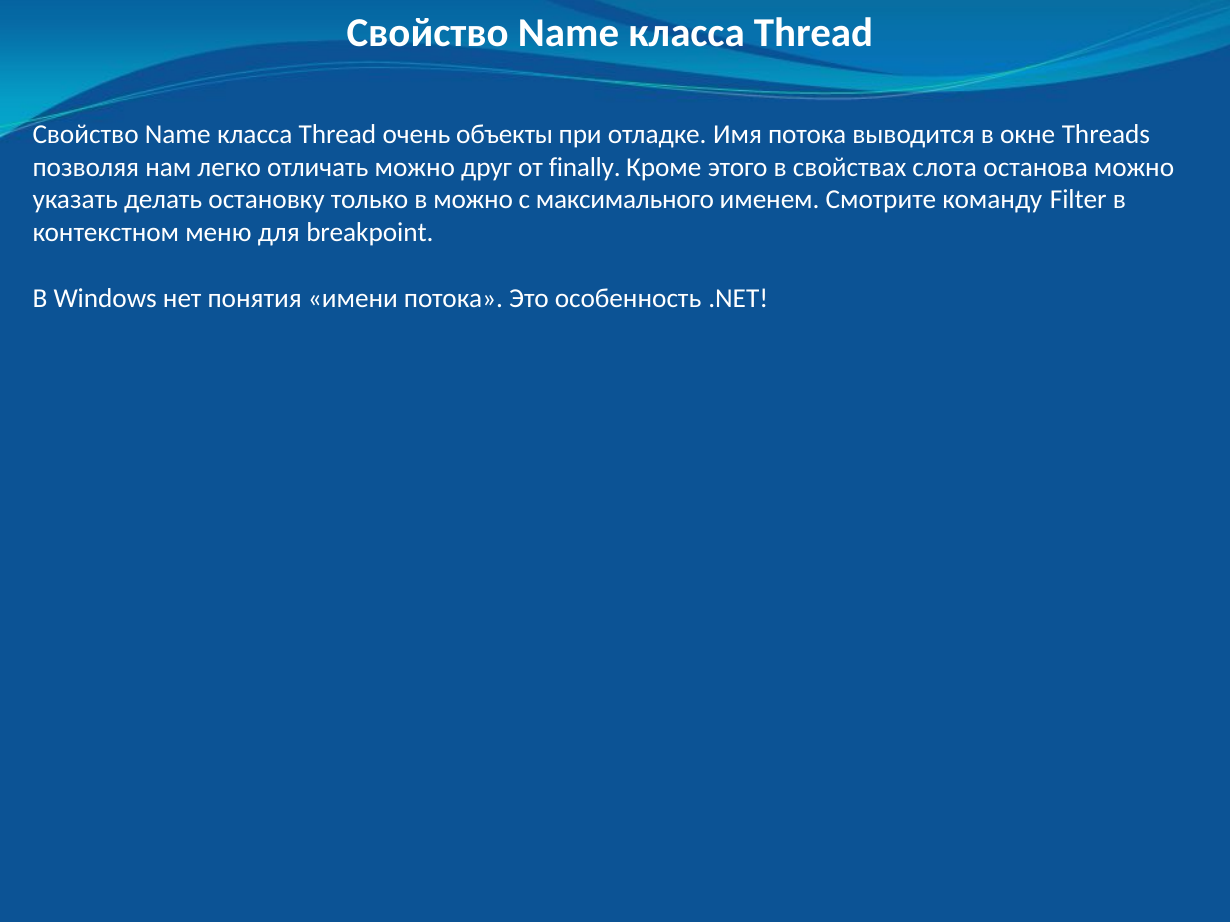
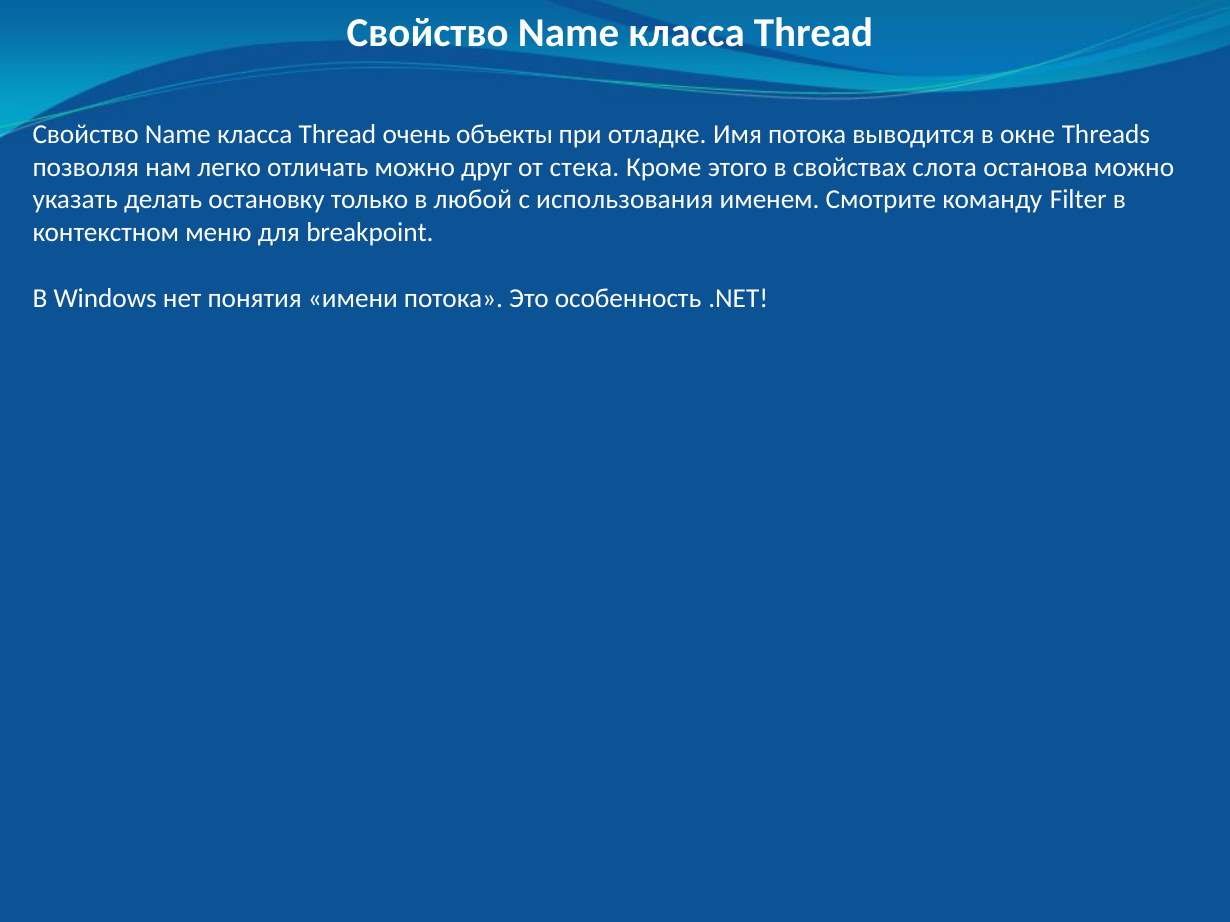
finally: finally -> стека
в можно: можно -> любой
максимального: максимального -> использования
